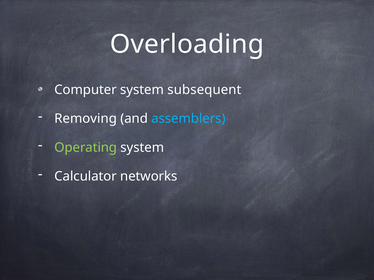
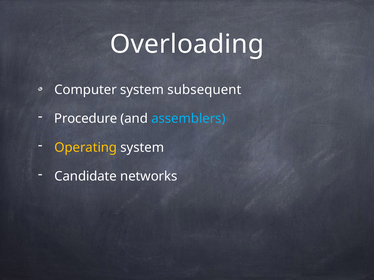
Removing: Removing -> Procedure
Operating colour: light green -> yellow
Calculator: Calculator -> Candidate
